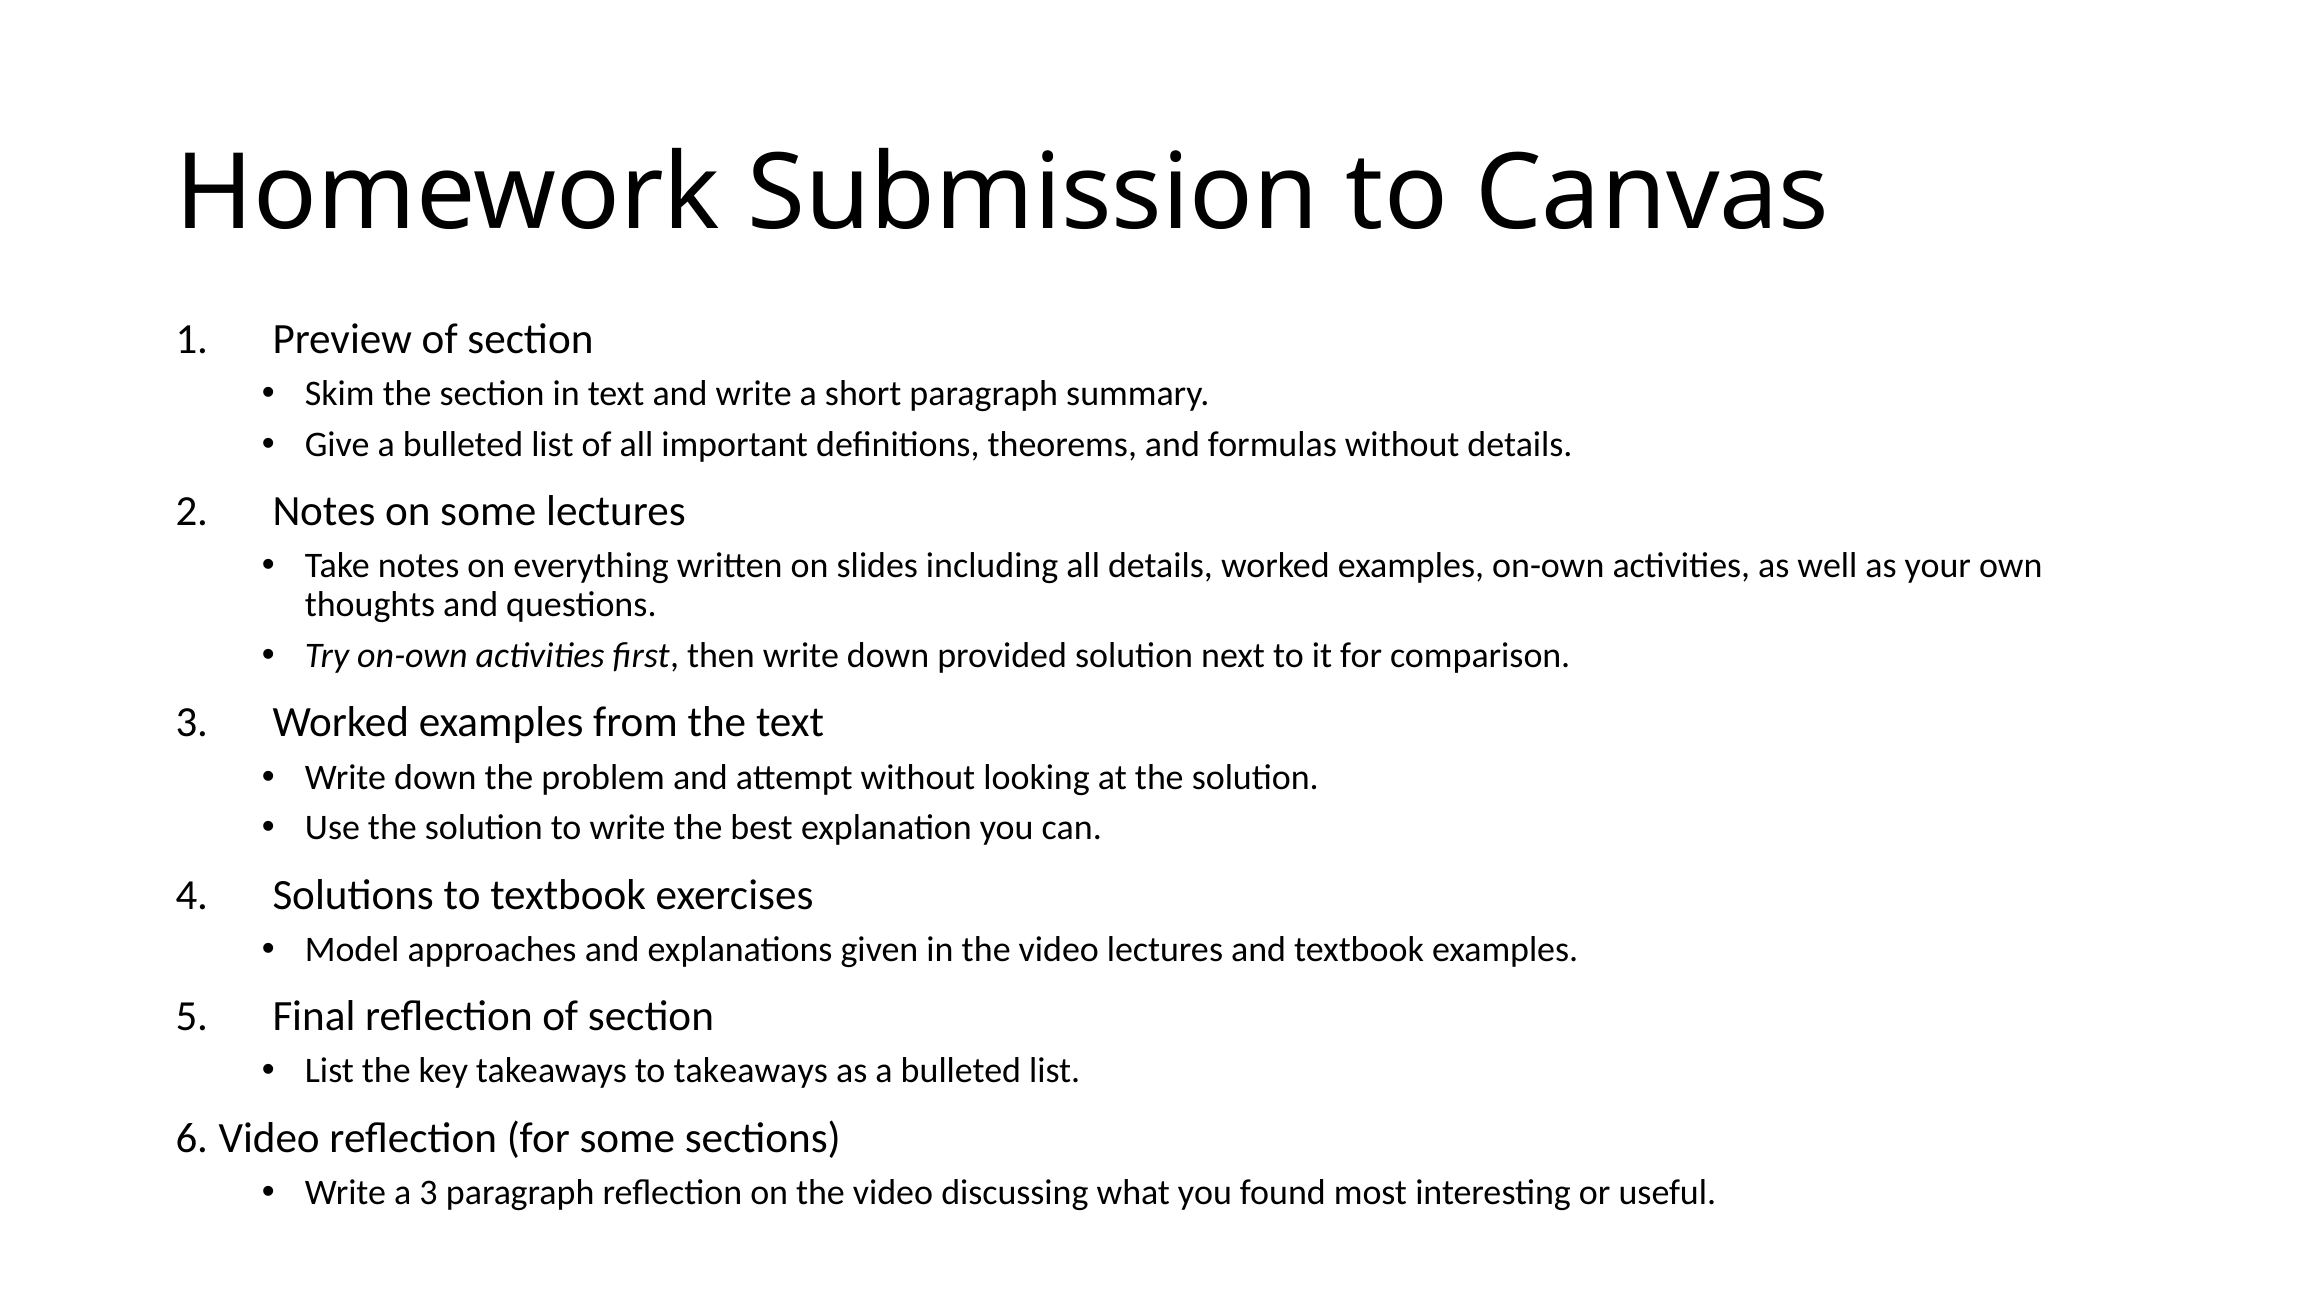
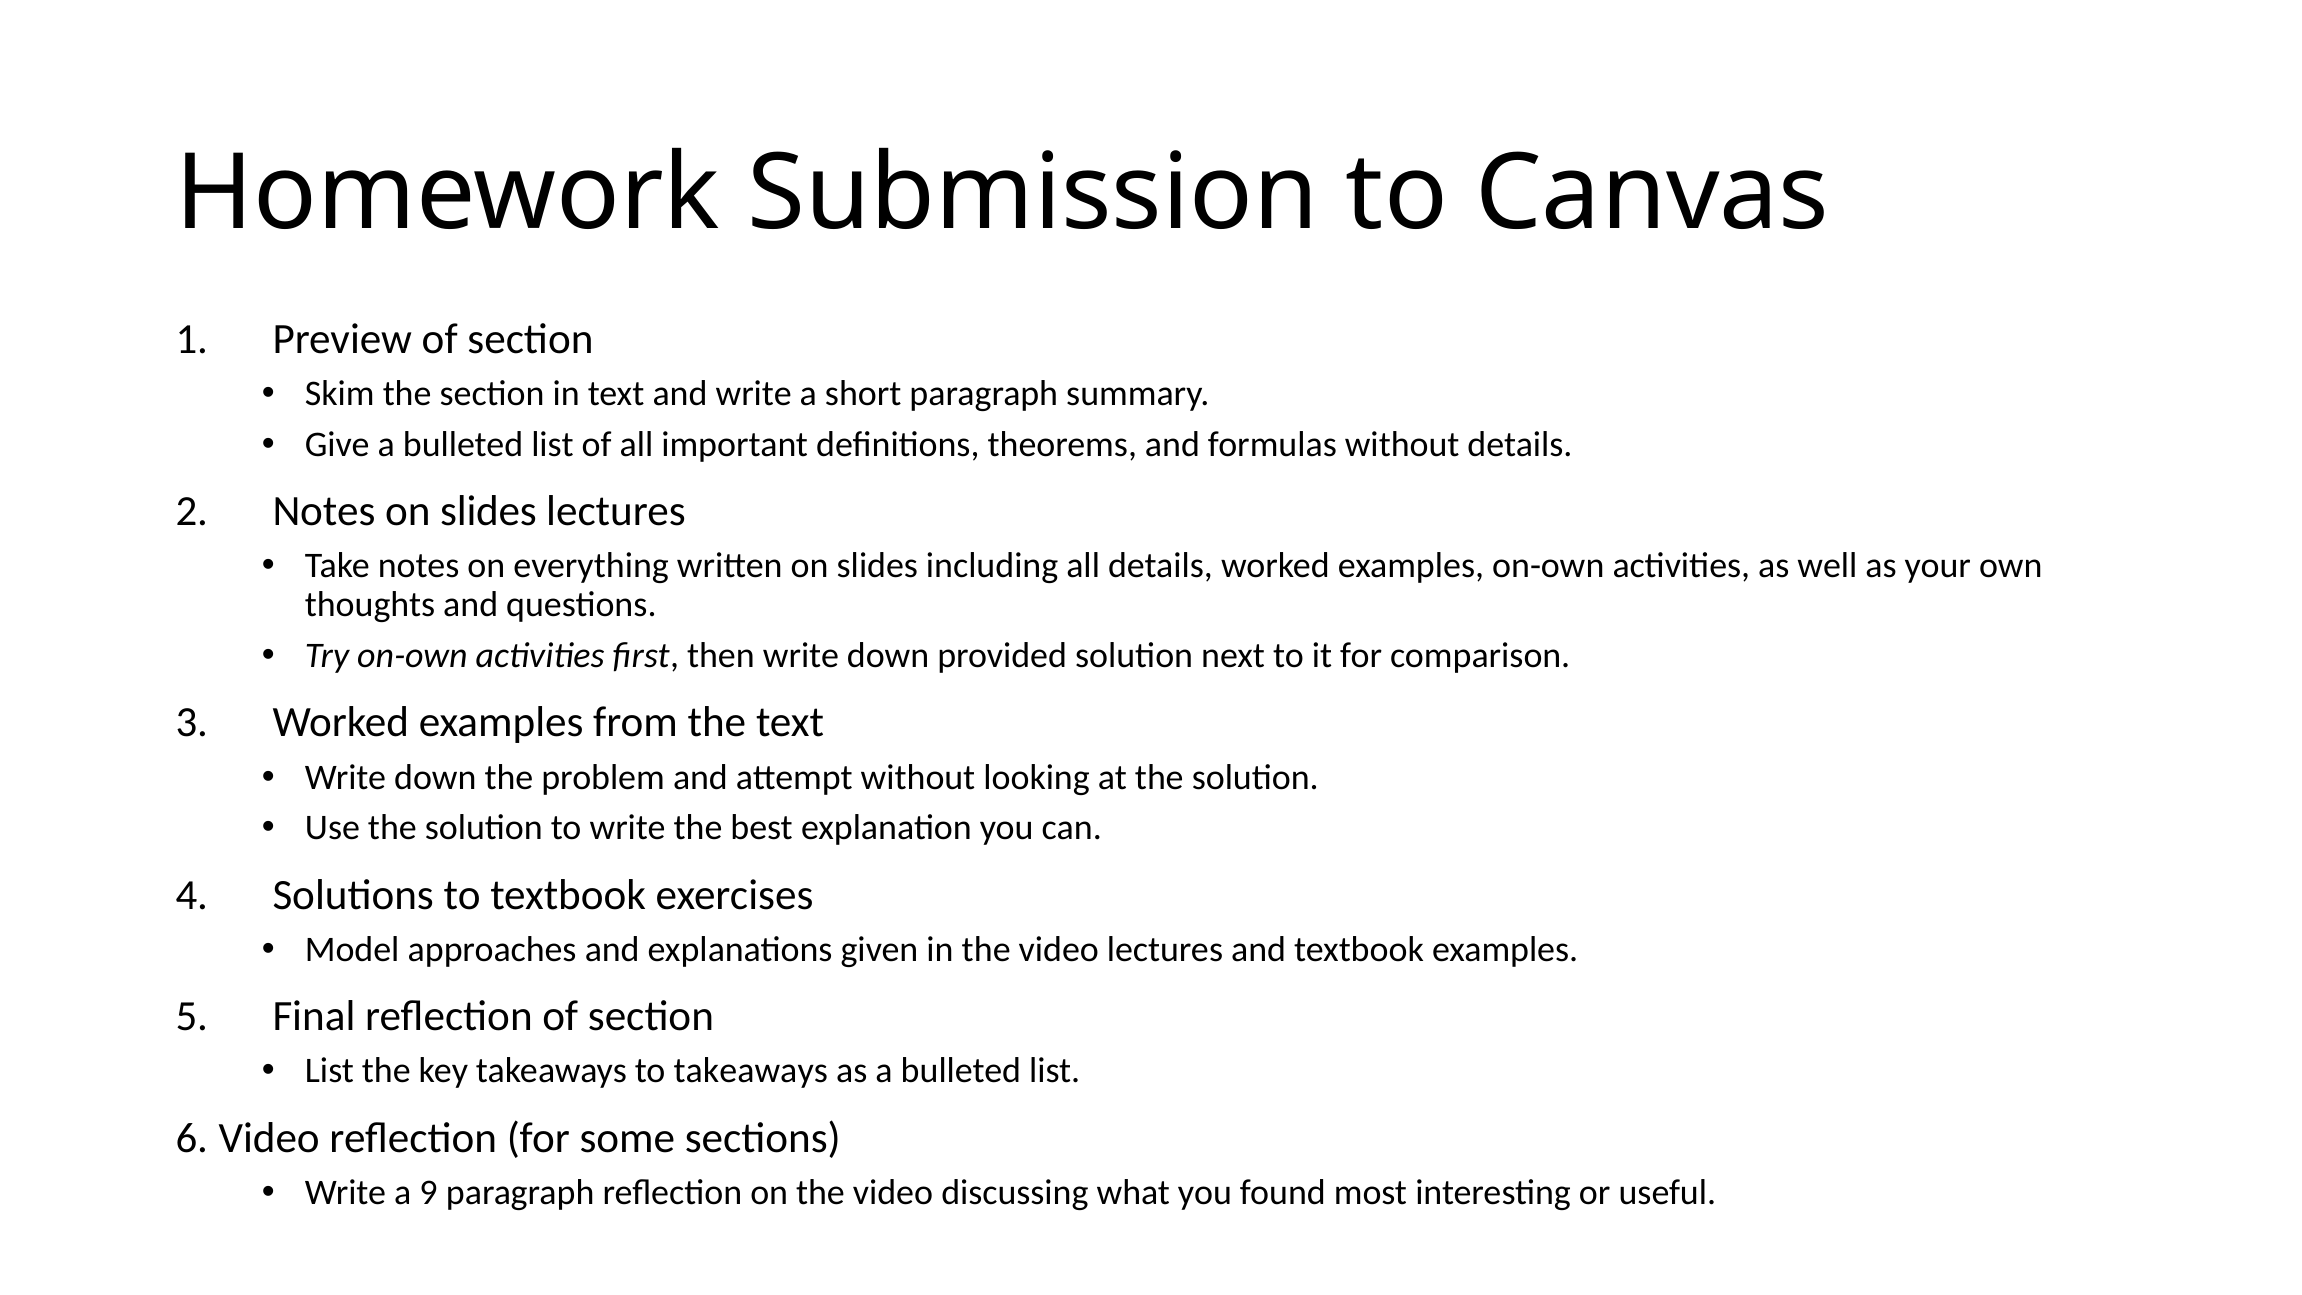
Notes on some: some -> slides
a 3: 3 -> 9
